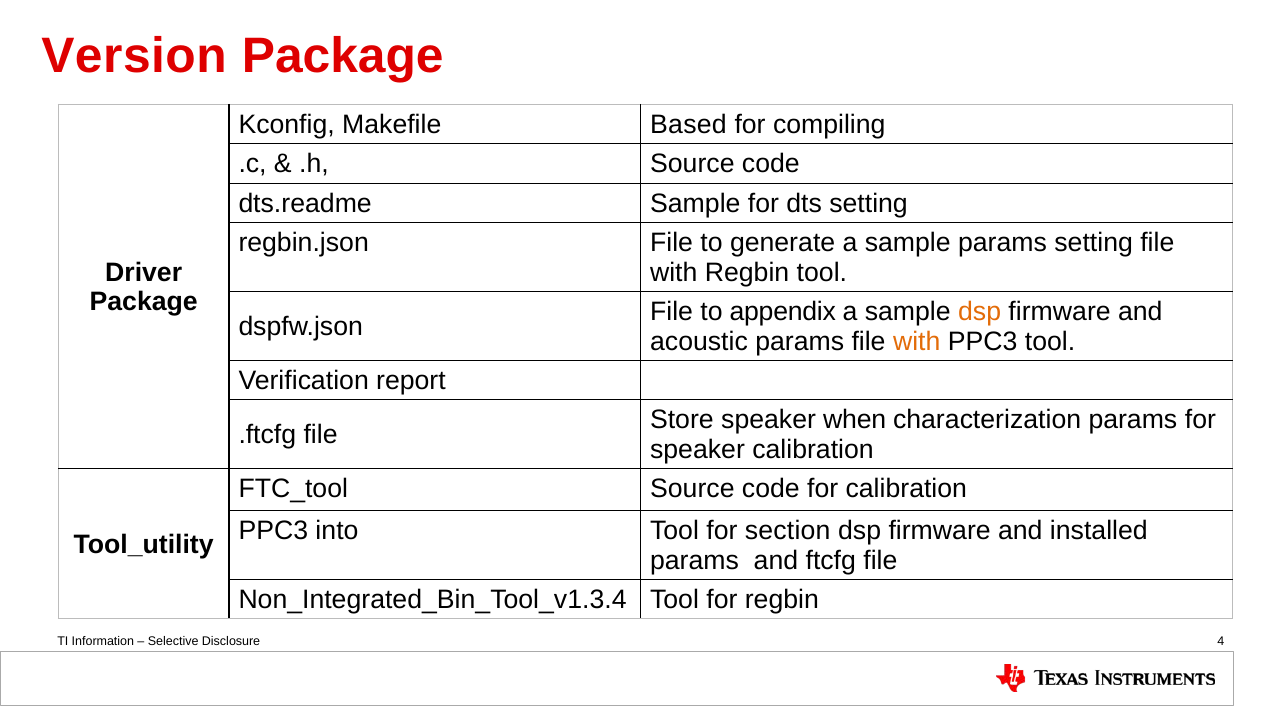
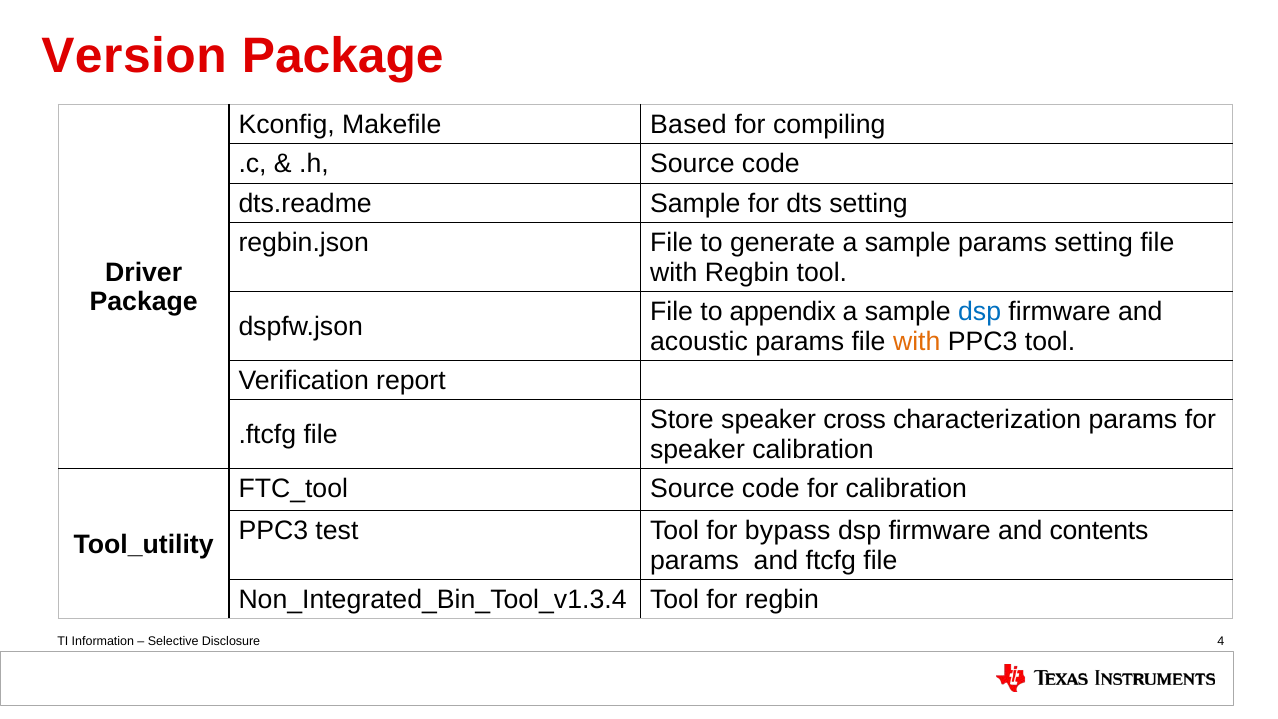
dsp at (980, 312) colour: orange -> blue
when: when -> cross
into: into -> test
section: section -> bypass
installed: installed -> contents
